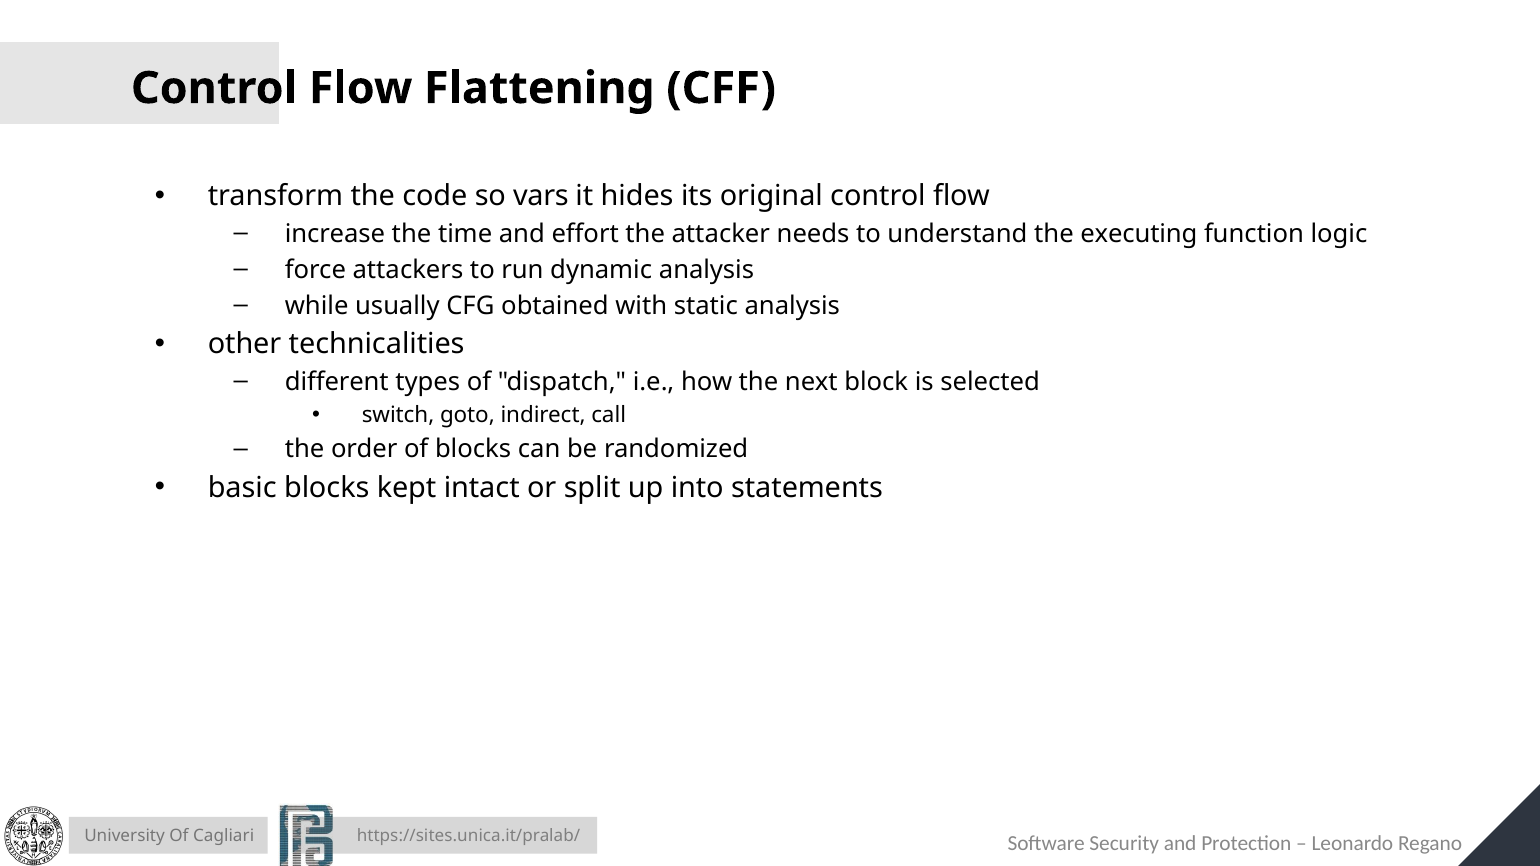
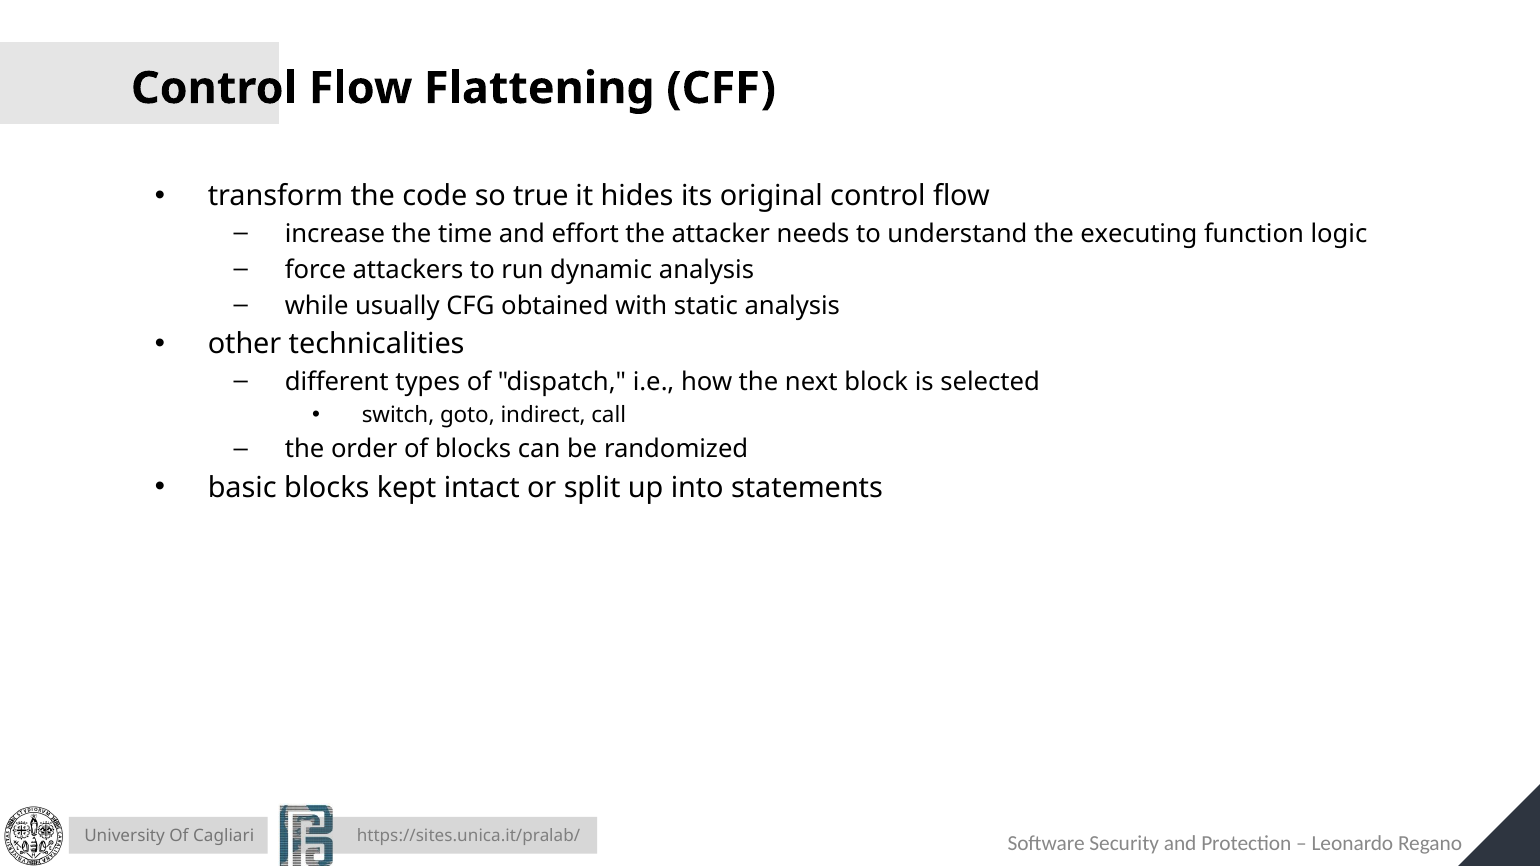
vars: vars -> true
